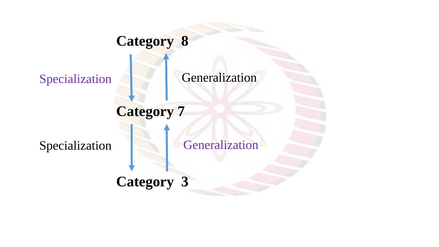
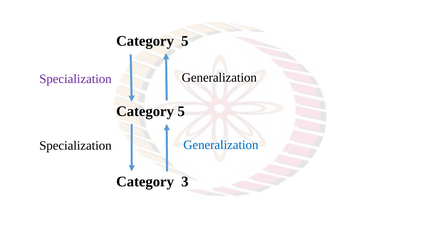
8 at (185, 41): 8 -> 5
7 at (181, 111): 7 -> 5
Generalization at (221, 145) colour: purple -> blue
